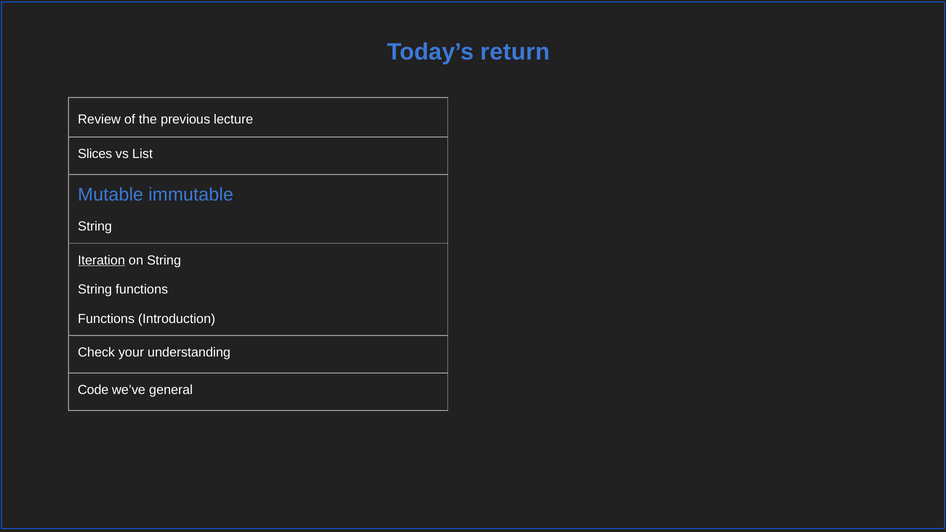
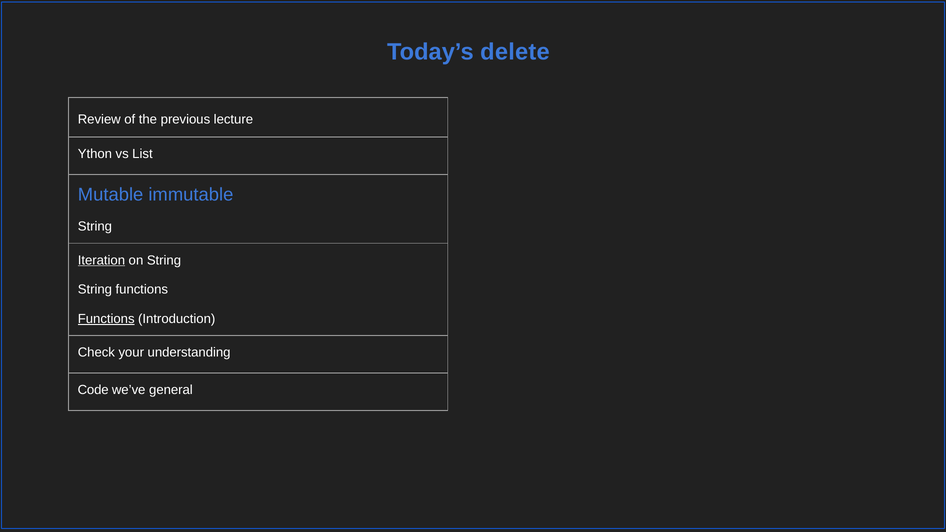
return: return -> delete
Slices: Slices -> Ython
Functions at (106, 319) underline: none -> present
